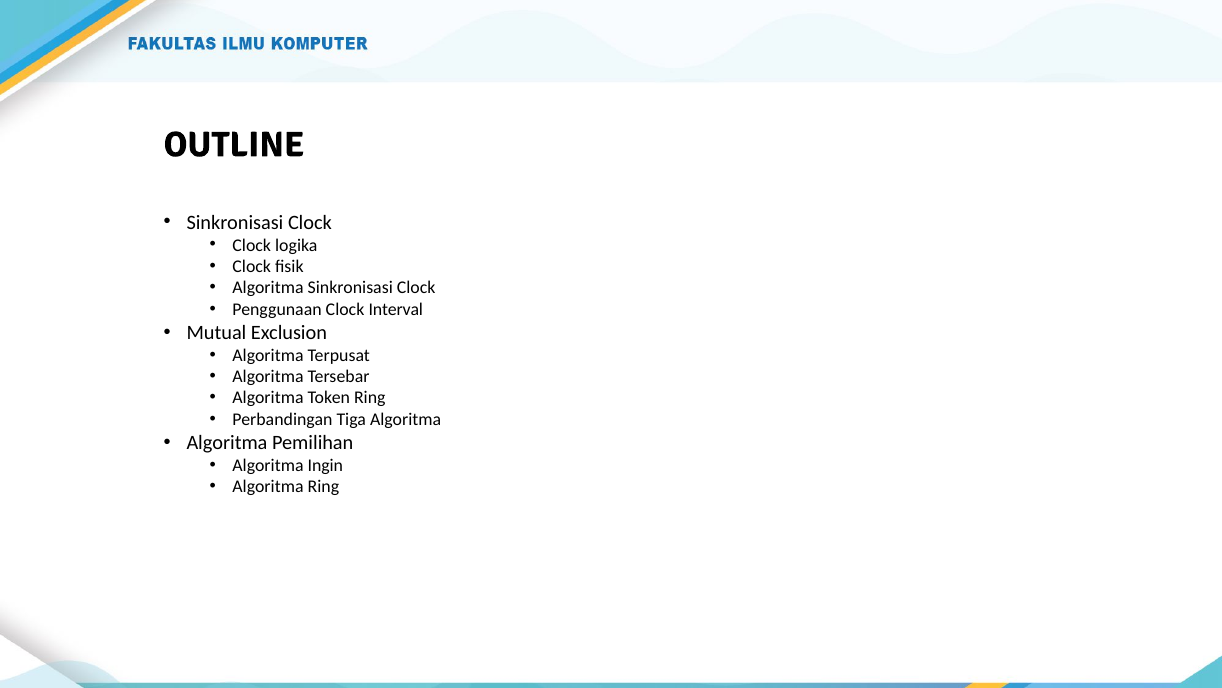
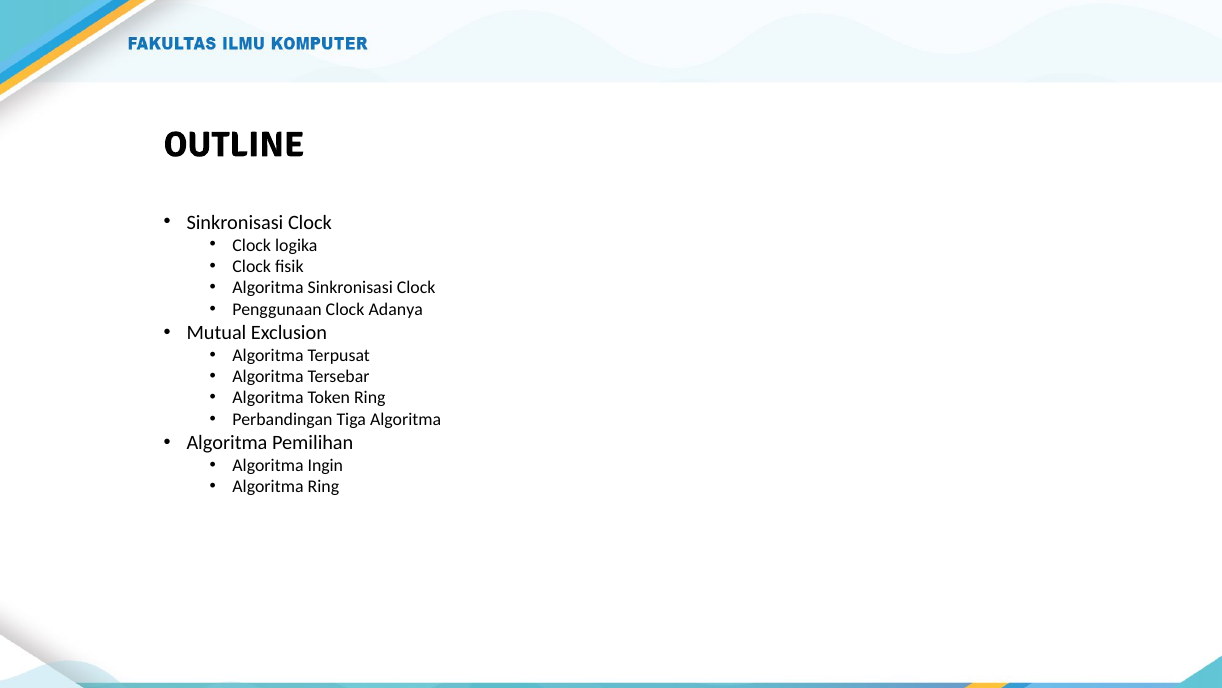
Interval: Interval -> Adanya
